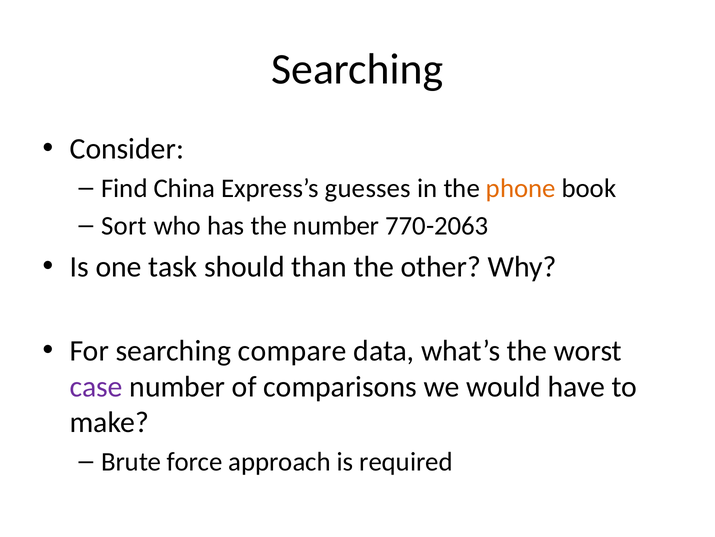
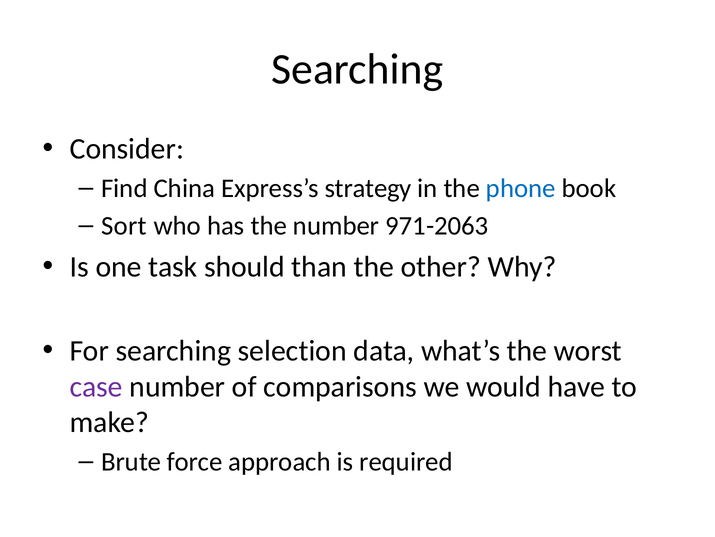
guesses: guesses -> strategy
phone colour: orange -> blue
770-2063: 770-2063 -> 971-2063
compare: compare -> selection
